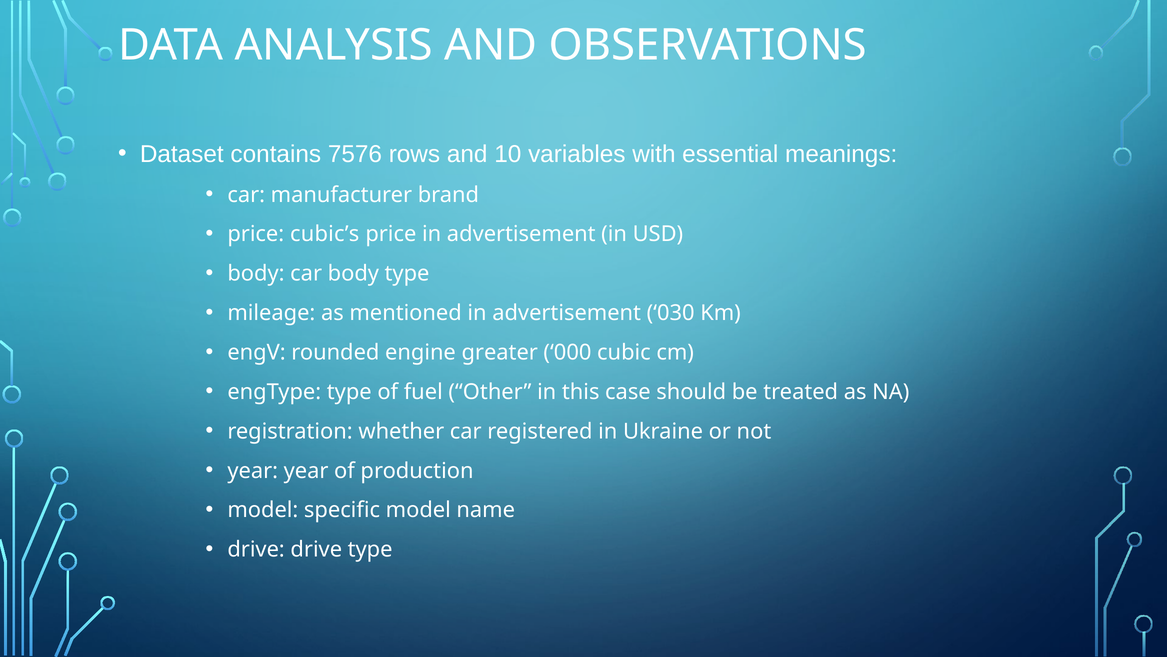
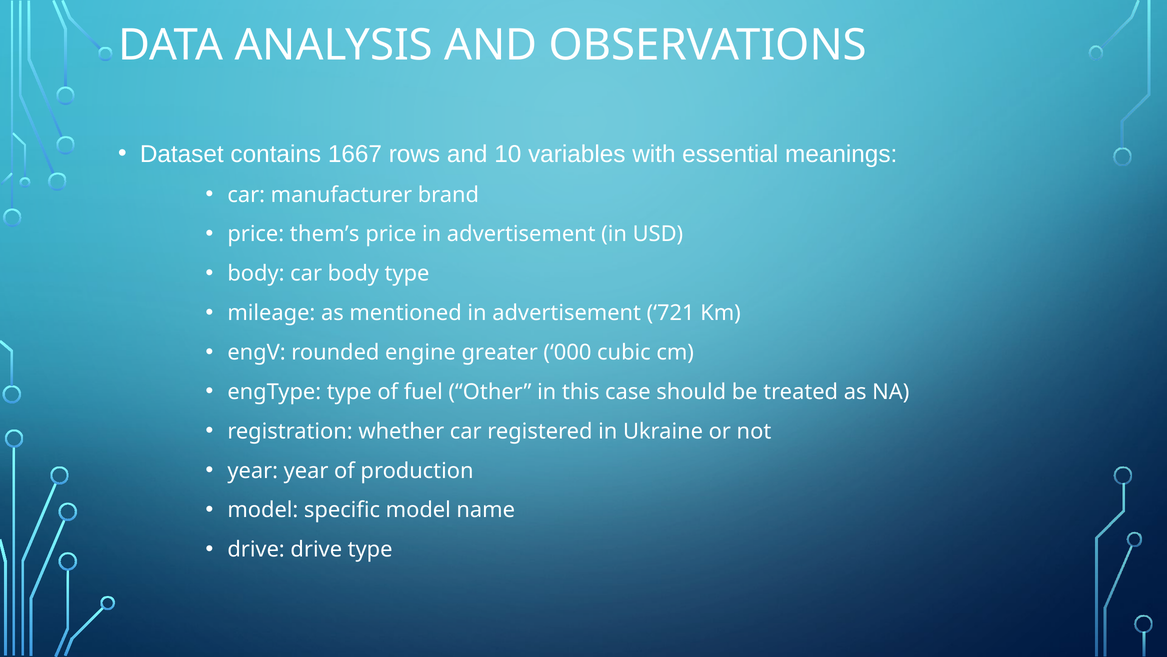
7576: 7576 -> 1667
cubic’s: cubic’s -> them’s
030: 030 -> 721
